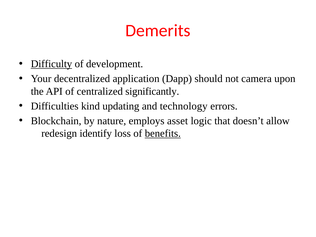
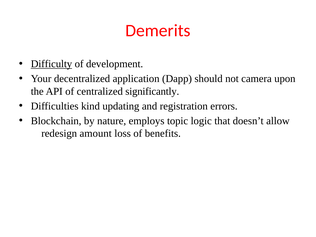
technology: technology -> registration
asset: asset -> topic
identify: identify -> amount
benefits underline: present -> none
